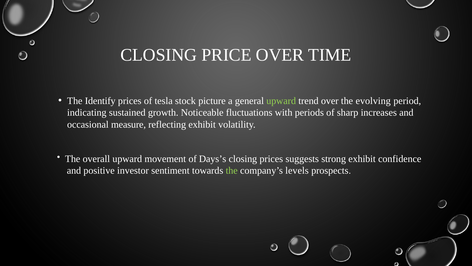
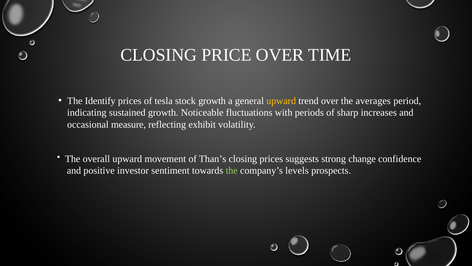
stock picture: picture -> growth
upward at (281, 101) colour: light green -> yellow
evolving: evolving -> averages
Days’s: Days’s -> Than’s
strong exhibit: exhibit -> change
